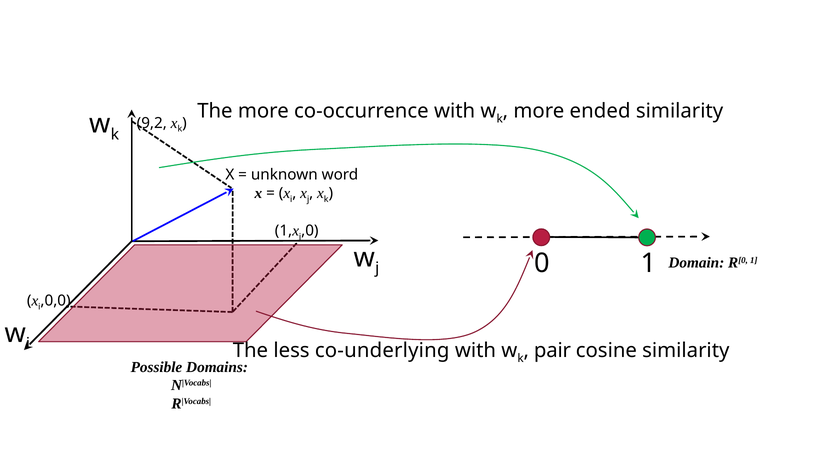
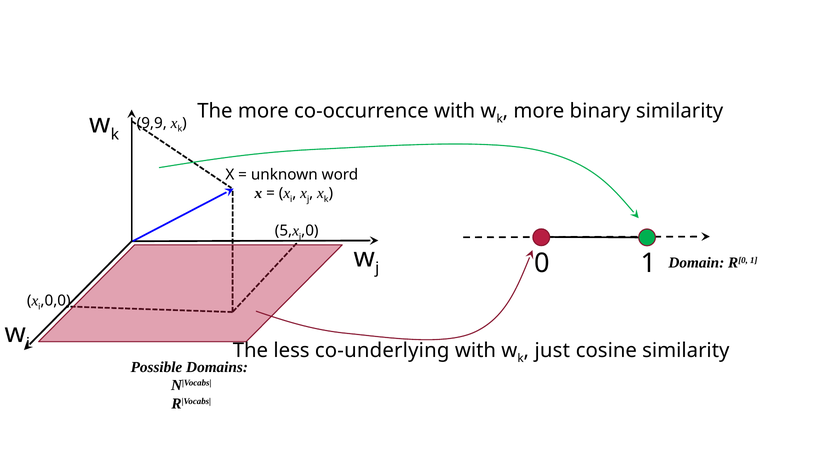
ended: ended -> binary
9,2: 9,2 -> 9,9
1 at (284, 231): 1 -> 5
pair: pair -> just
